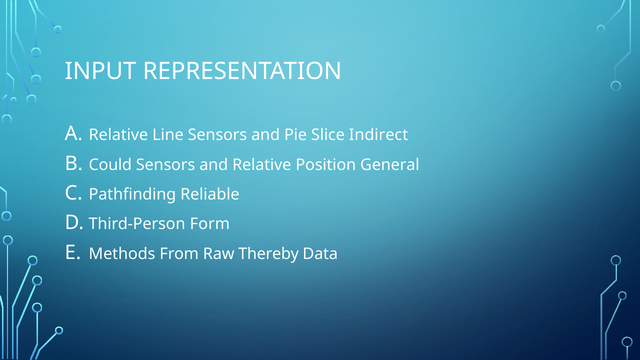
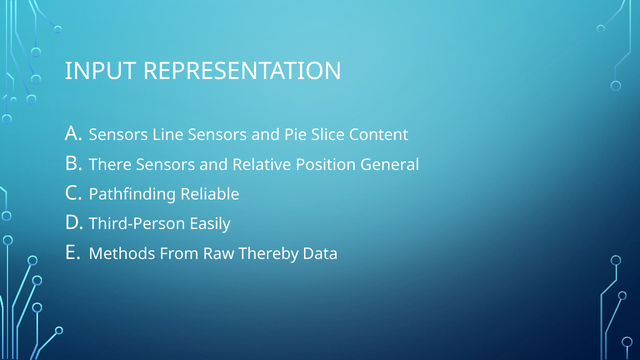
Relative at (118, 135): Relative -> Sensors
Indirect: Indirect -> Content
Could: Could -> There
Form: Form -> Easily
